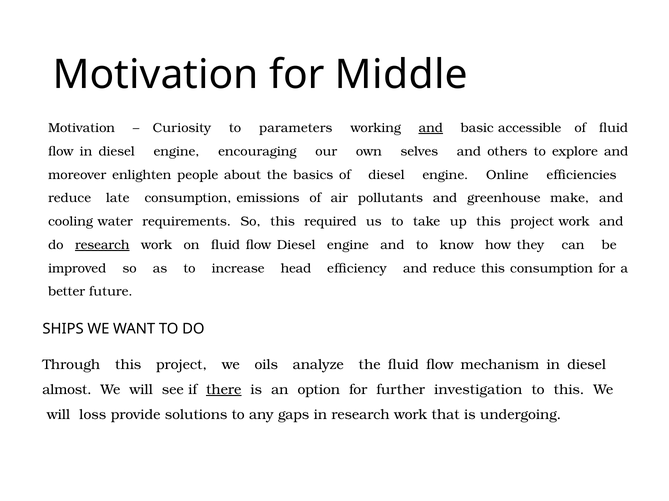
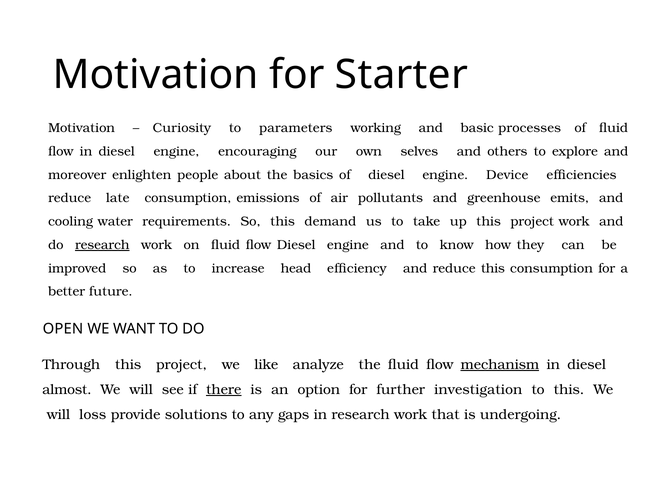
Middle: Middle -> Starter
and at (431, 128) underline: present -> none
accessible: accessible -> processes
Online: Online -> Device
make: make -> emits
required: required -> demand
SHIPS: SHIPS -> OPEN
oils: oils -> like
mechanism underline: none -> present
